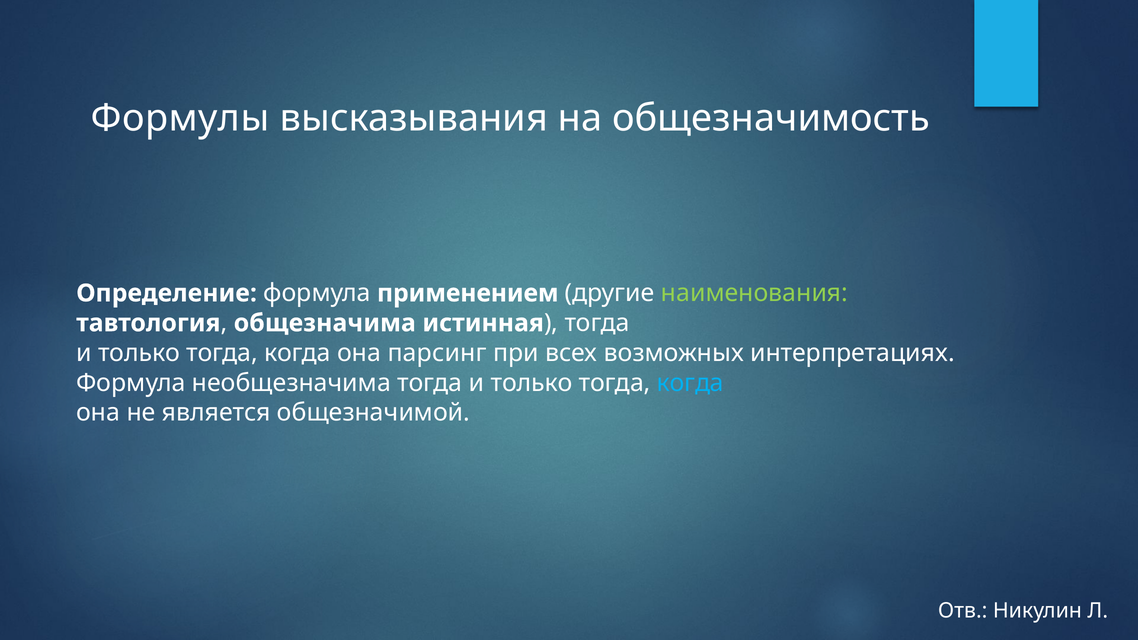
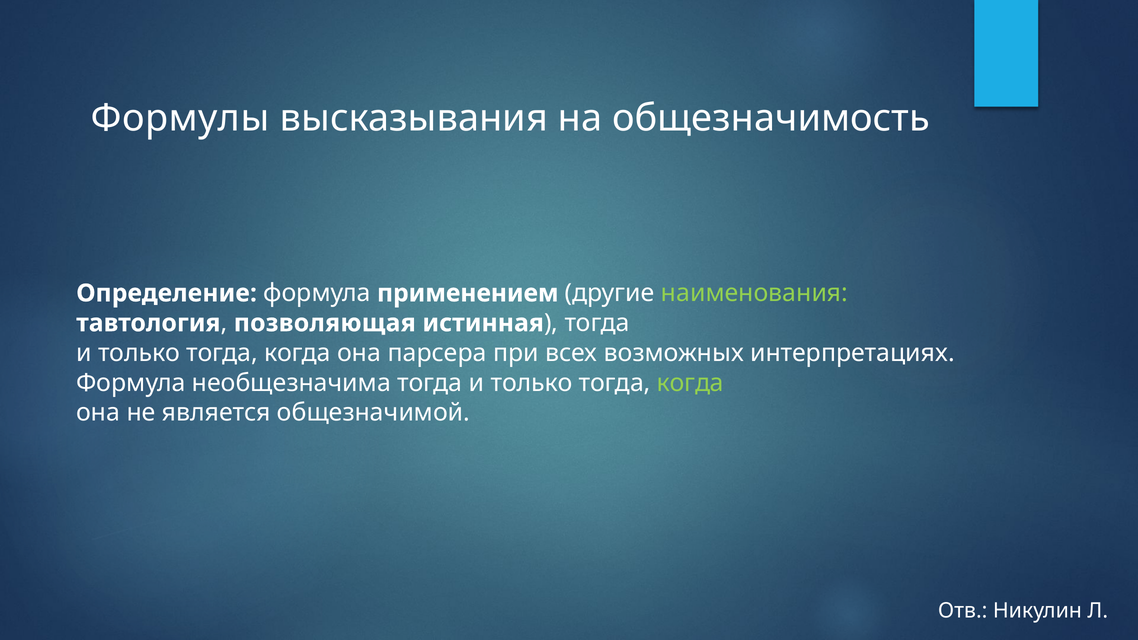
общезначима: общезначима -> позволяющая
парсинг: парсинг -> парсера
когда at (690, 383) colour: light blue -> light green
